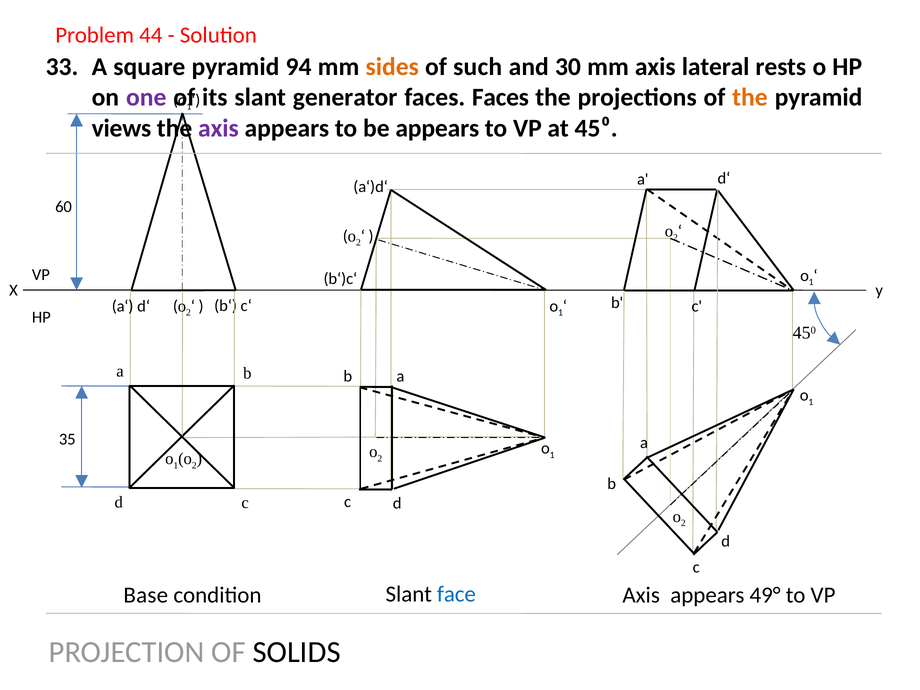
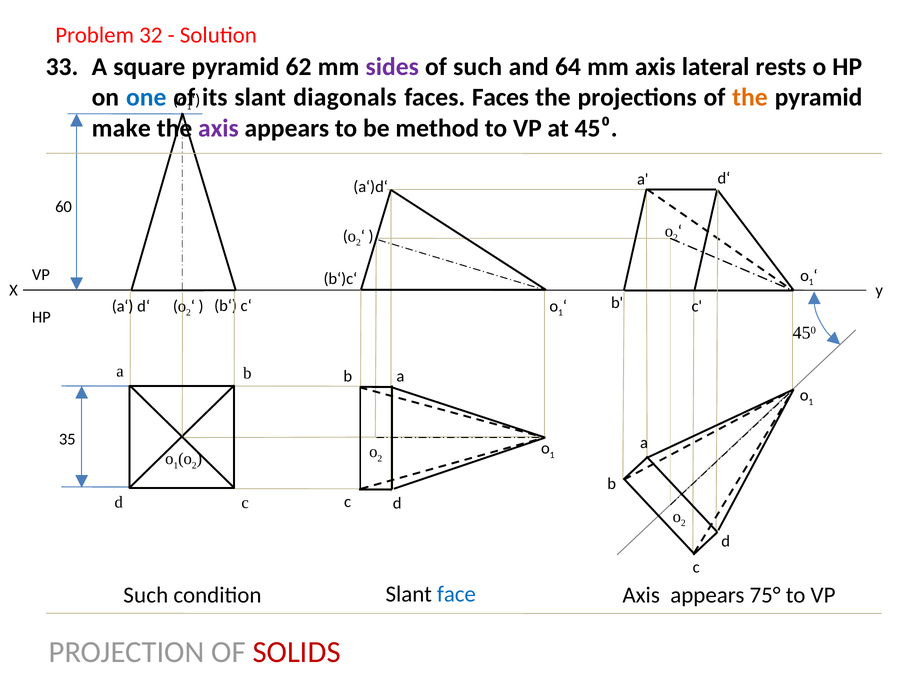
44: 44 -> 32
94: 94 -> 62
sides colour: orange -> purple
30: 30 -> 64
one colour: purple -> blue
generator: generator -> diagonals
views: views -> make
be appears: appears -> method
Base at (146, 595): Base -> Such
49°: 49° -> 75°
SOLIDS colour: black -> red
